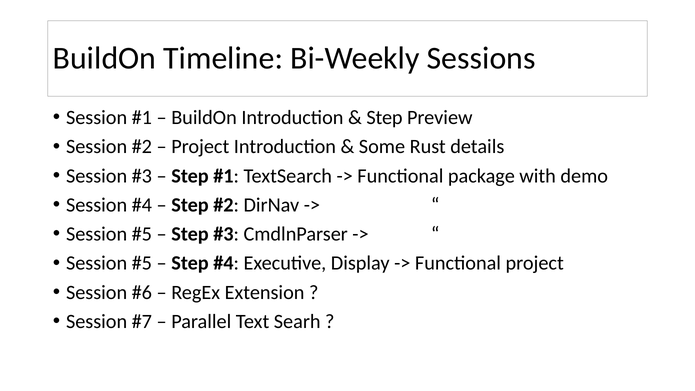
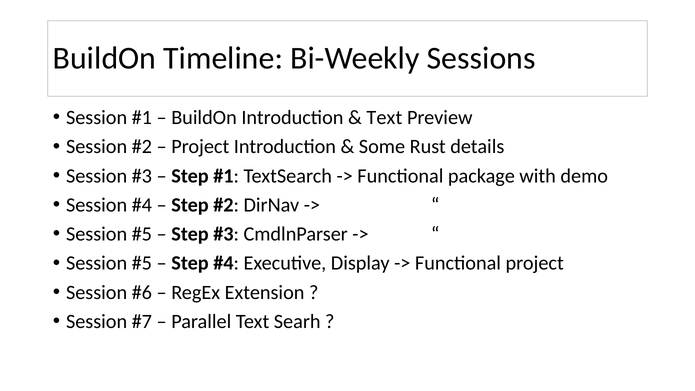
Step at (385, 118): Step -> Text
